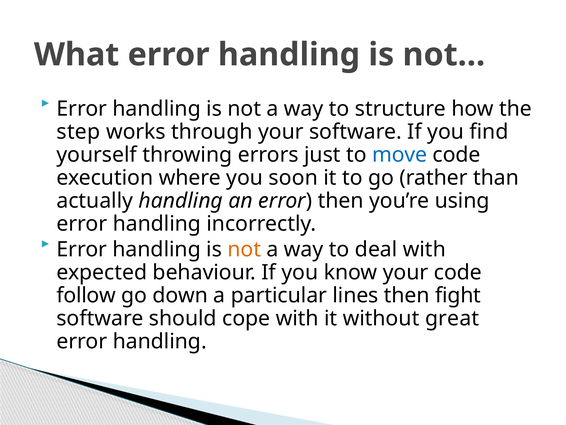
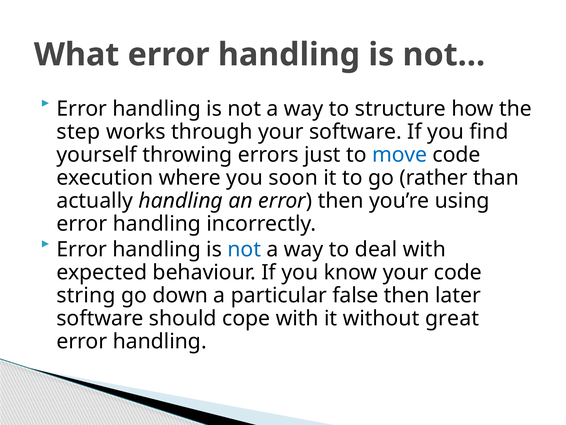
not at (244, 249) colour: orange -> blue
follow: follow -> string
lines: lines -> false
fight: fight -> later
